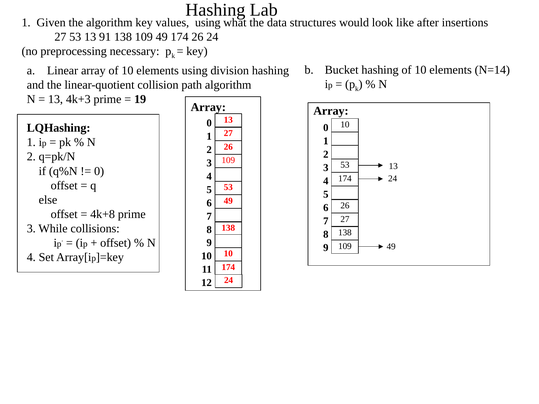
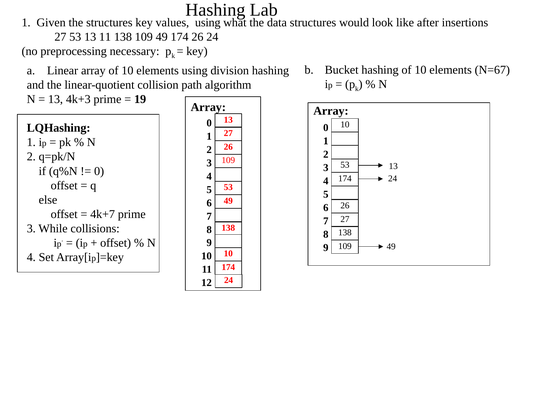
the algorithm: algorithm -> structures
13 91: 91 -> 11
N=14: N=14 -> N=67
4k+8: 4k+8 -> 4k+7
